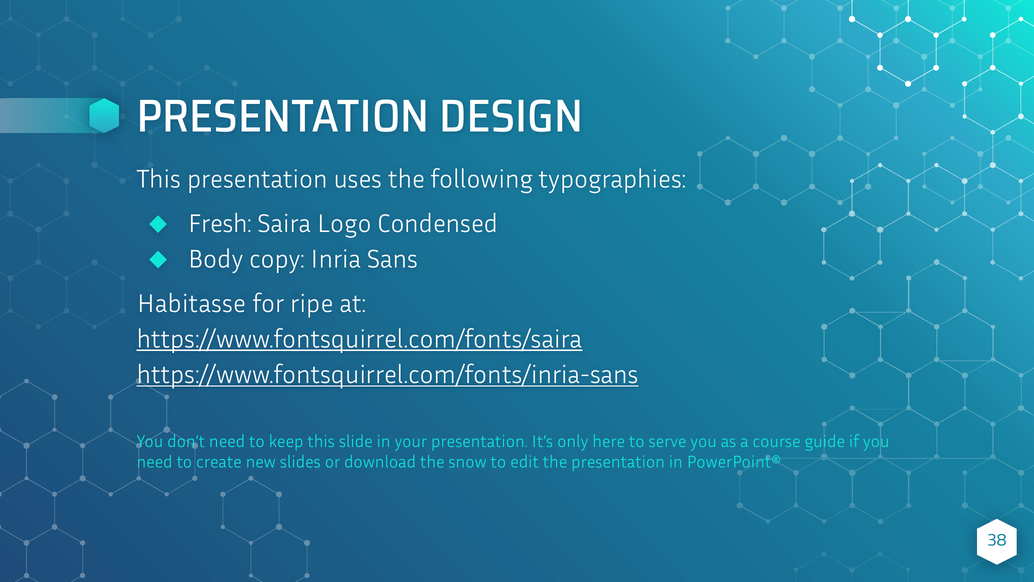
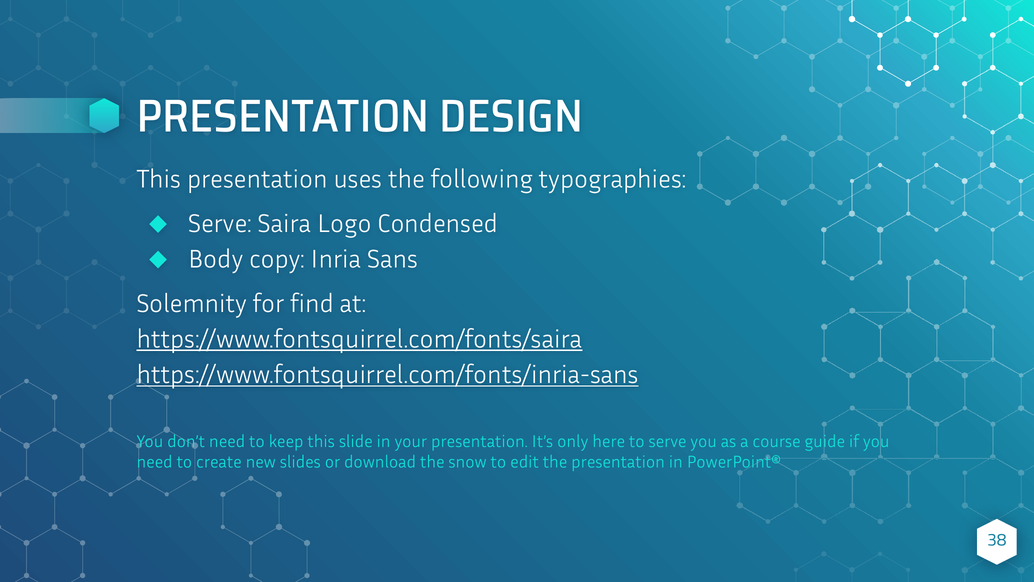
Fresh at (220, 223): Fresh -> Serve
Habitasse: Habitasse -> Solemnity
ripe: ripe -> find
